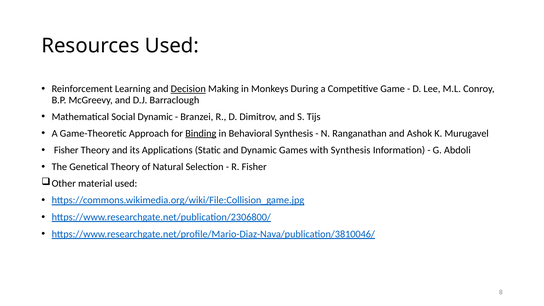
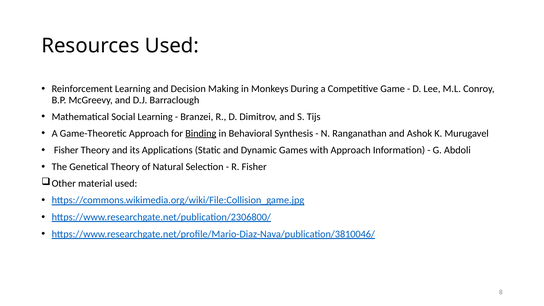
Decision underline: present -> none
Social Dynamic: Dynamic -> Learning
with Synthesis: Synthesis -> Approach
